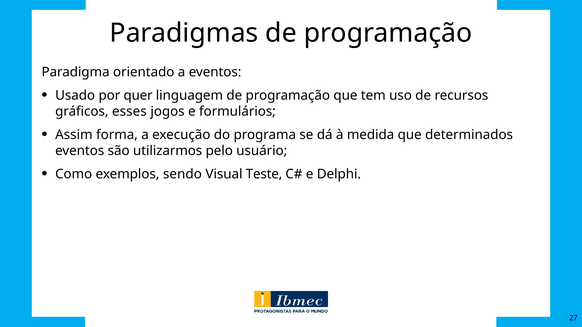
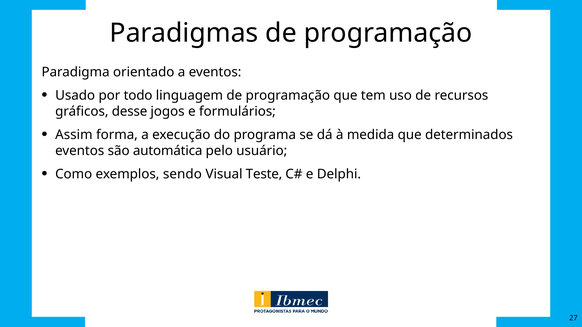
quer: quer -> todo
esses: esses -> desse
utilizarmos: utilizarmos -> automática
